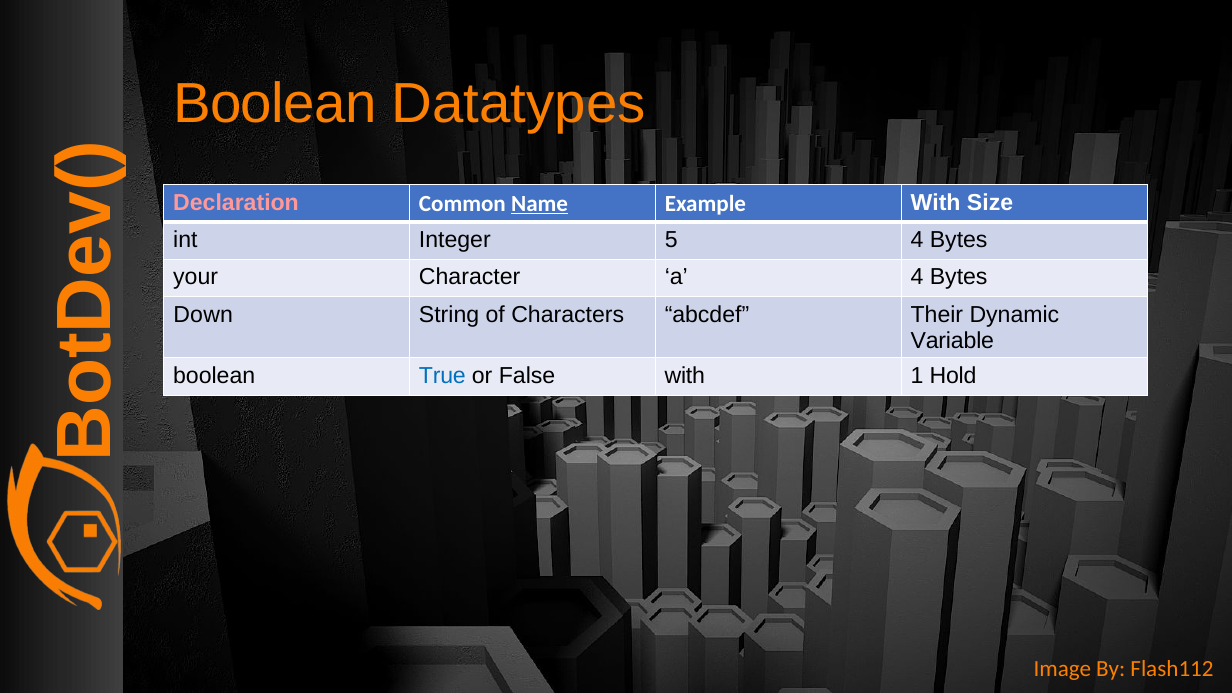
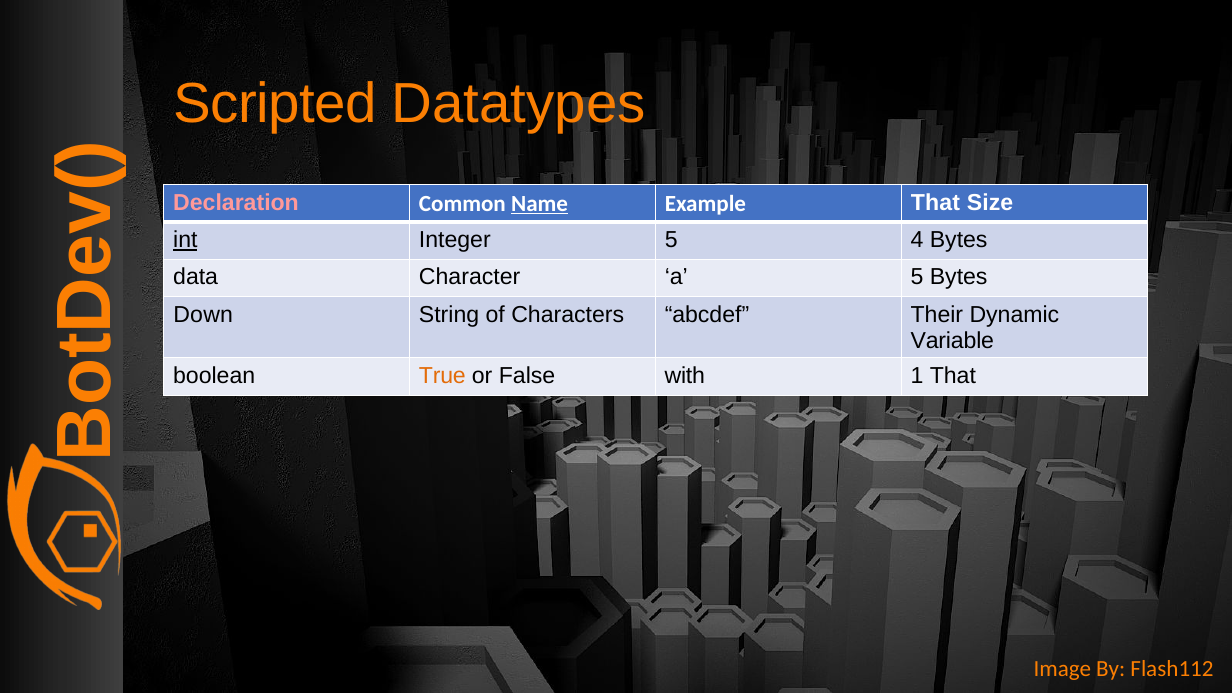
Boolean at (275, 104): Boolean -> Scripted
Example With: With -> That
int underline: none -> present
your: your -> data
a 4: 4 -> 5
True colour: blue -> orange
1 Hold: Hold -> That
